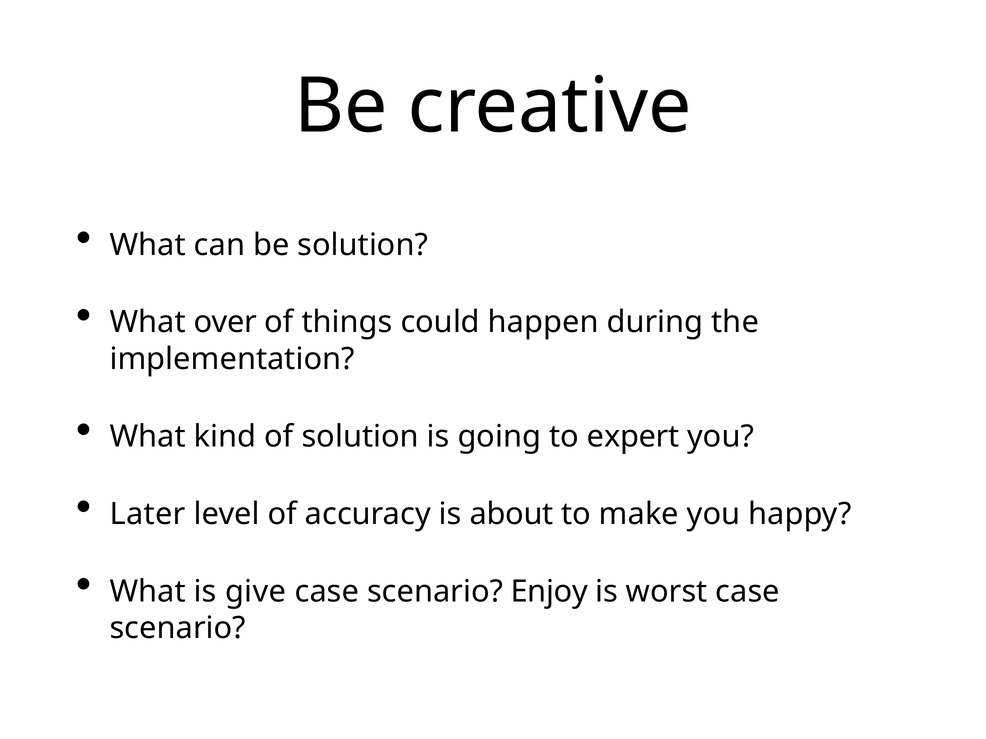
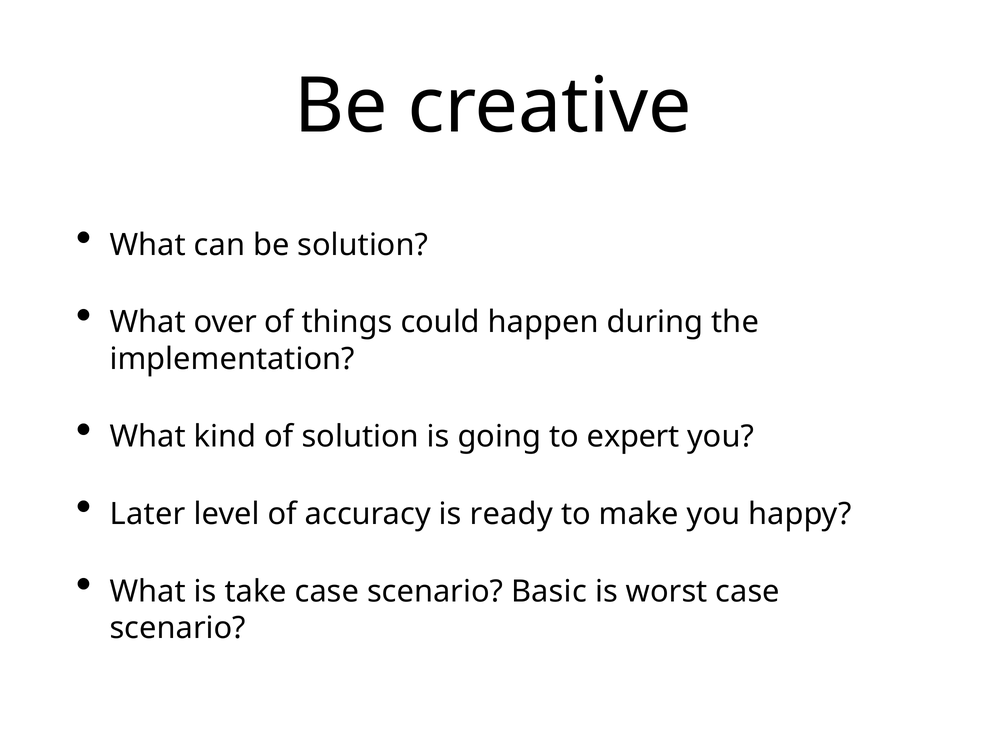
about: about -> ready
give: give -> take
Enjoy: Enjoy -> Basic
